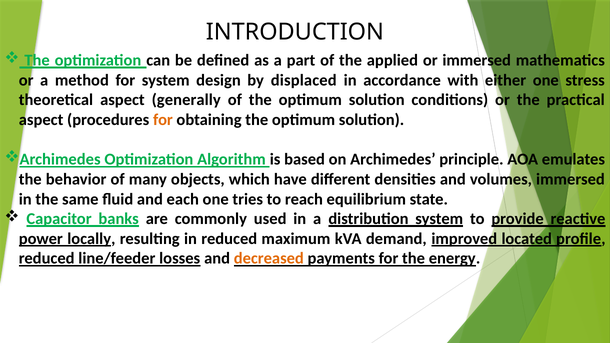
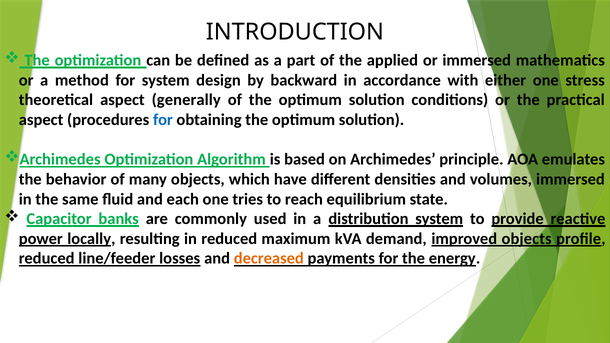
displaced: displaced -> backward
for at (163, 120) colour: orange -> blue
improved located: located -> objects
